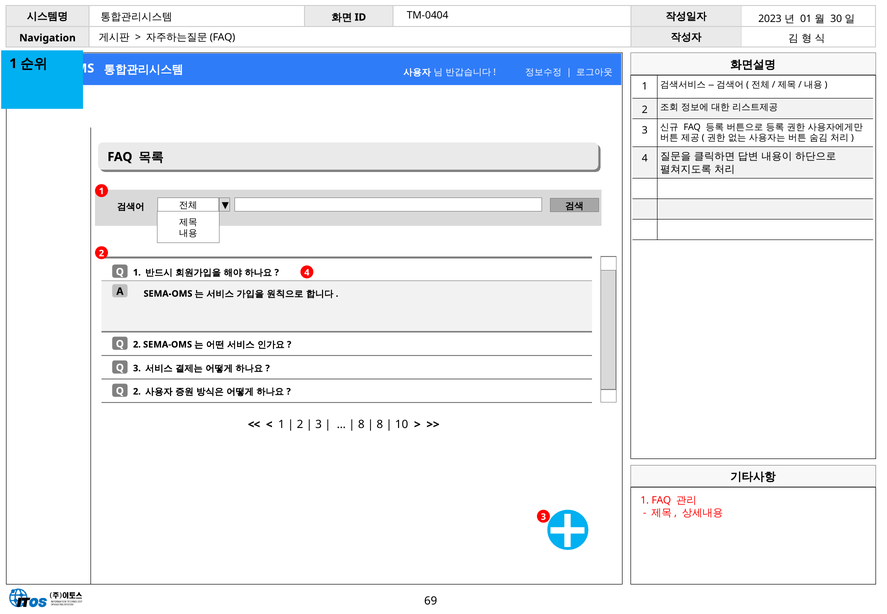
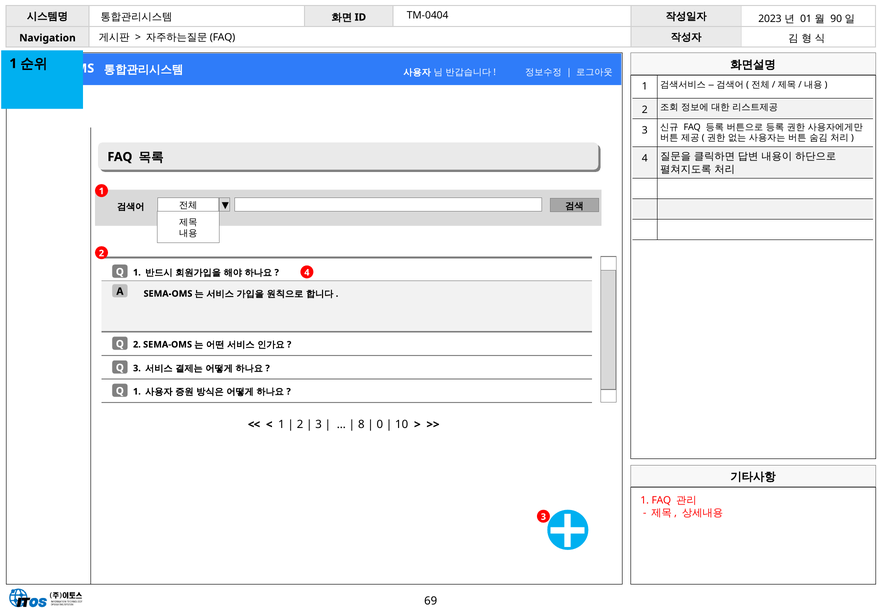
30: 30 -> 90
2 at (137, 392): 2 -> 1
8 at (380, 425): 8 -> 0
